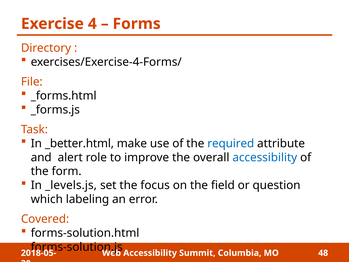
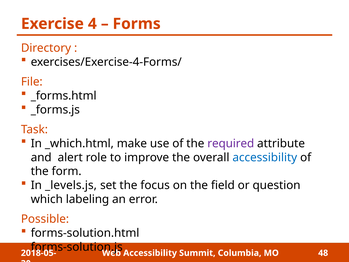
_better.html: _better.html -> _which.html
required colour: blue -> purple
Covered: Covered -> Possible
